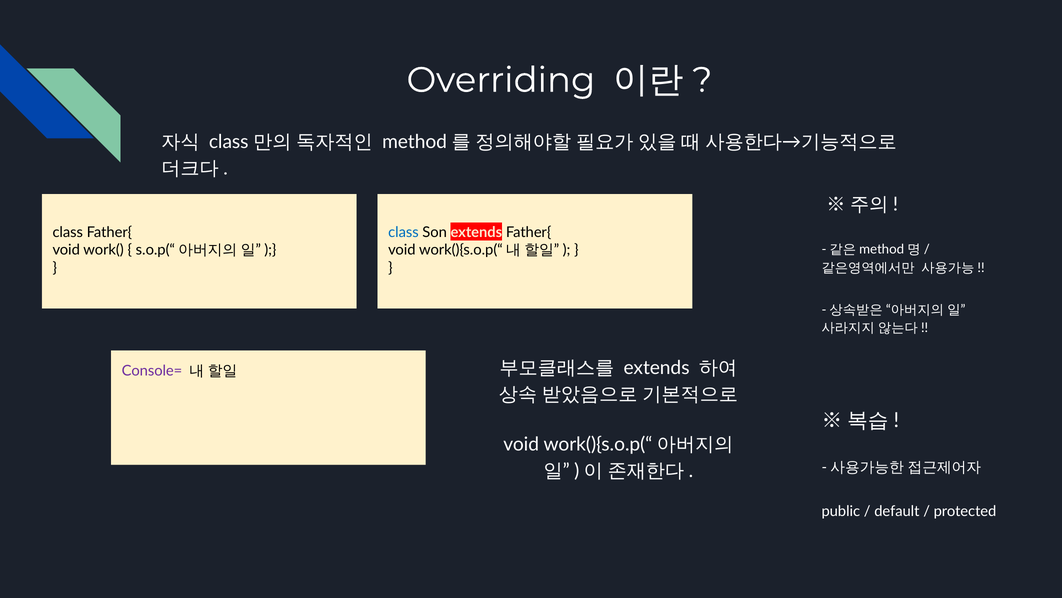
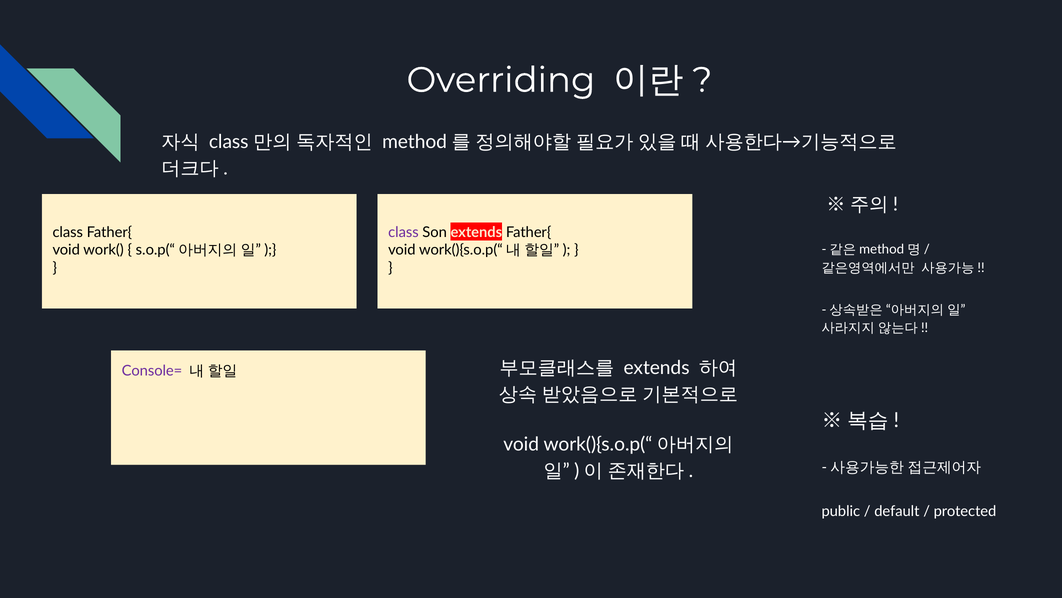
class at (403, 232) colour: blue -> purple
